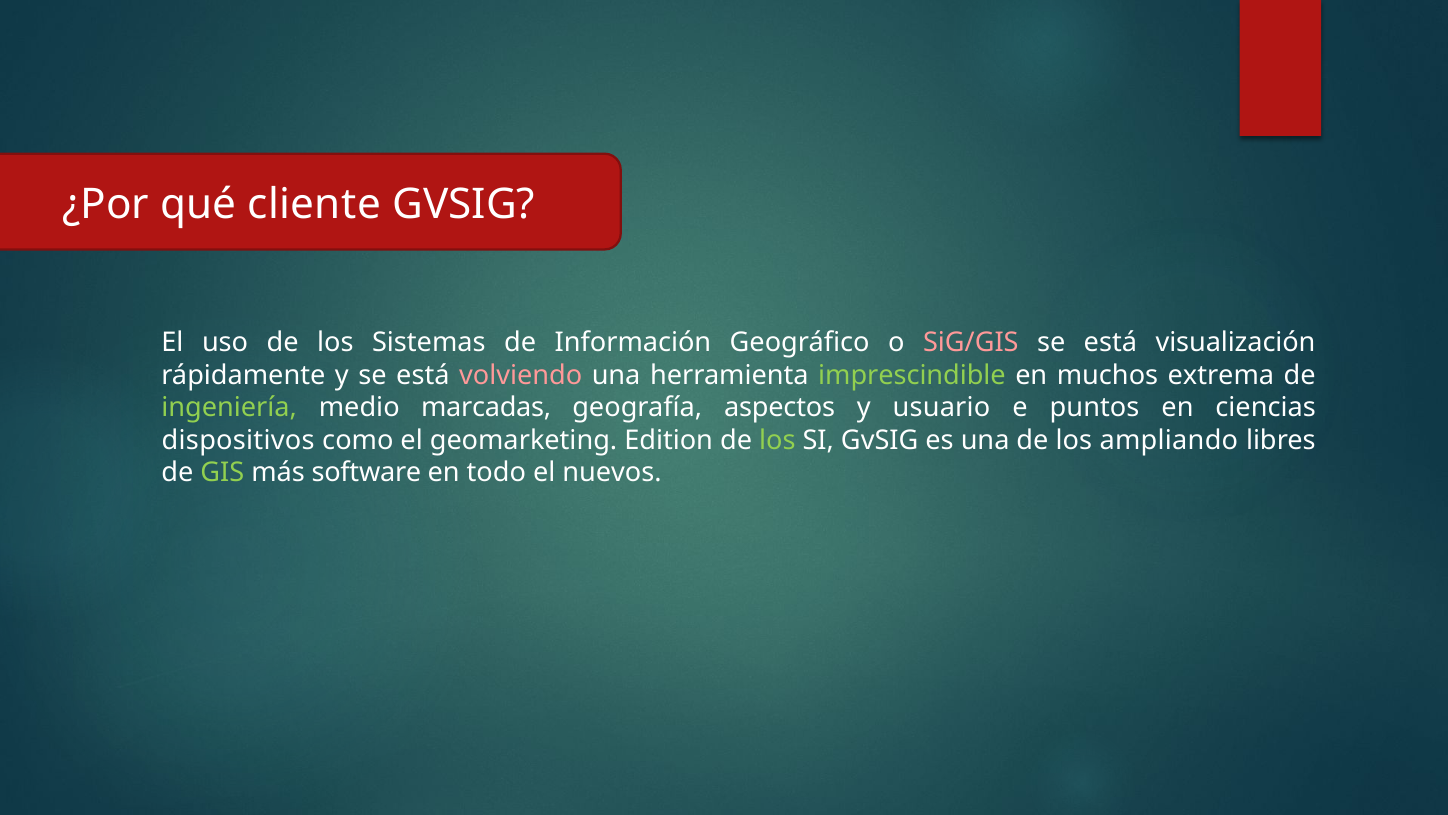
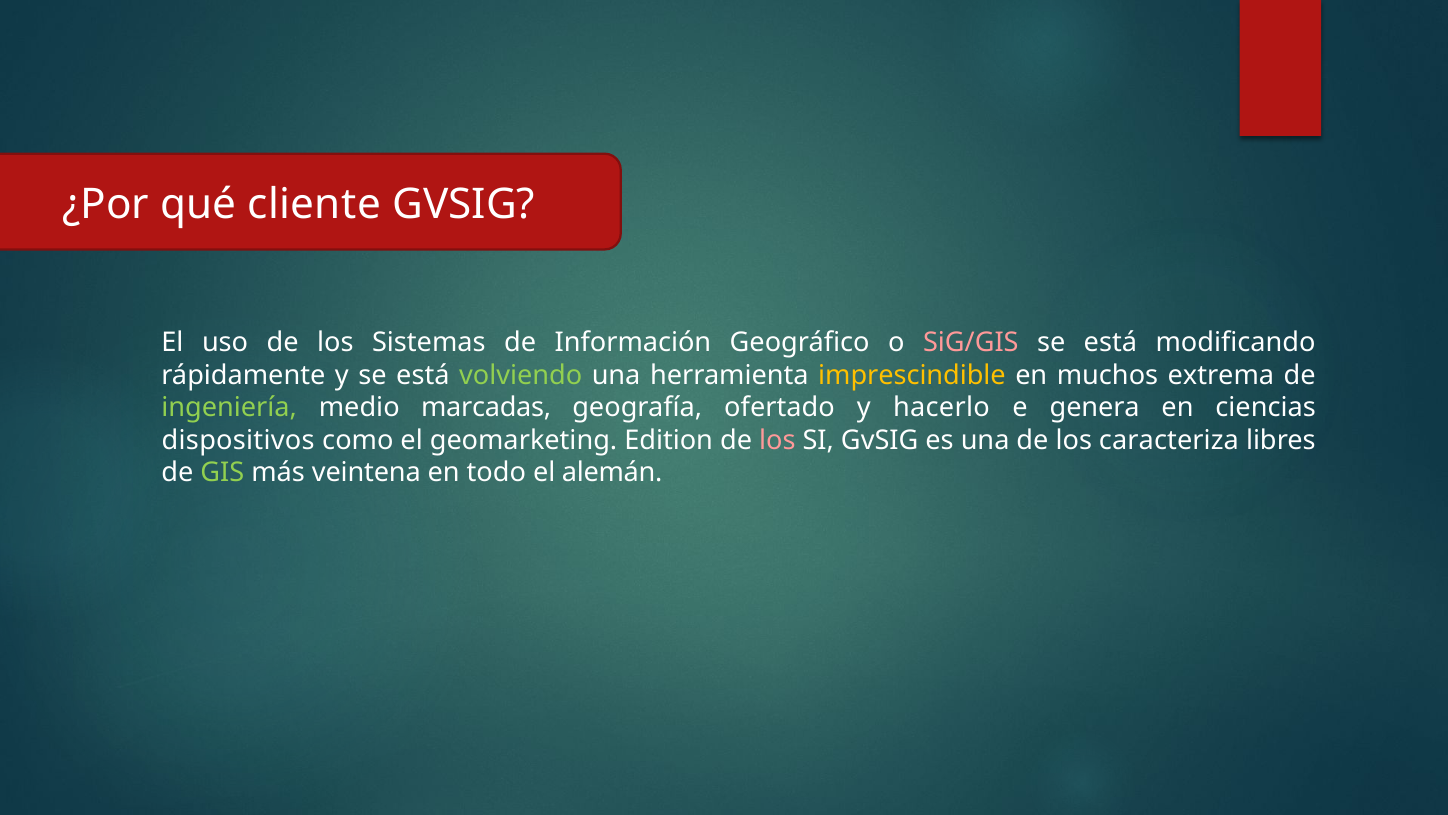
visualización: visualización -> modificando
volviendo colour: pink -> light green
imprescindible colour: light green -> yellow
aspectos: aspectos -> ofertado
usuario: usuario -> hacerlo
puntos: puntos -> genera
los at (777, 440) colour: light green -> pink
ampliando: ampliando -> caracteriza
software: software -> veintena
nuevos: nuevos -> alemán
